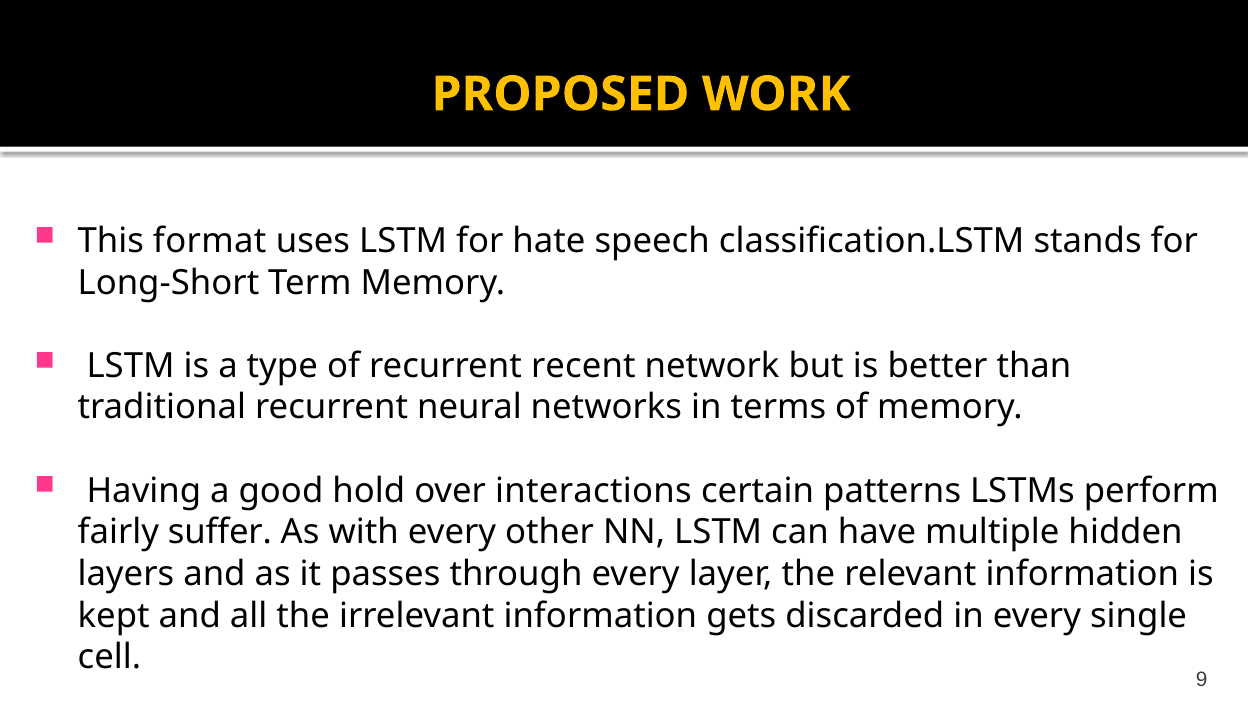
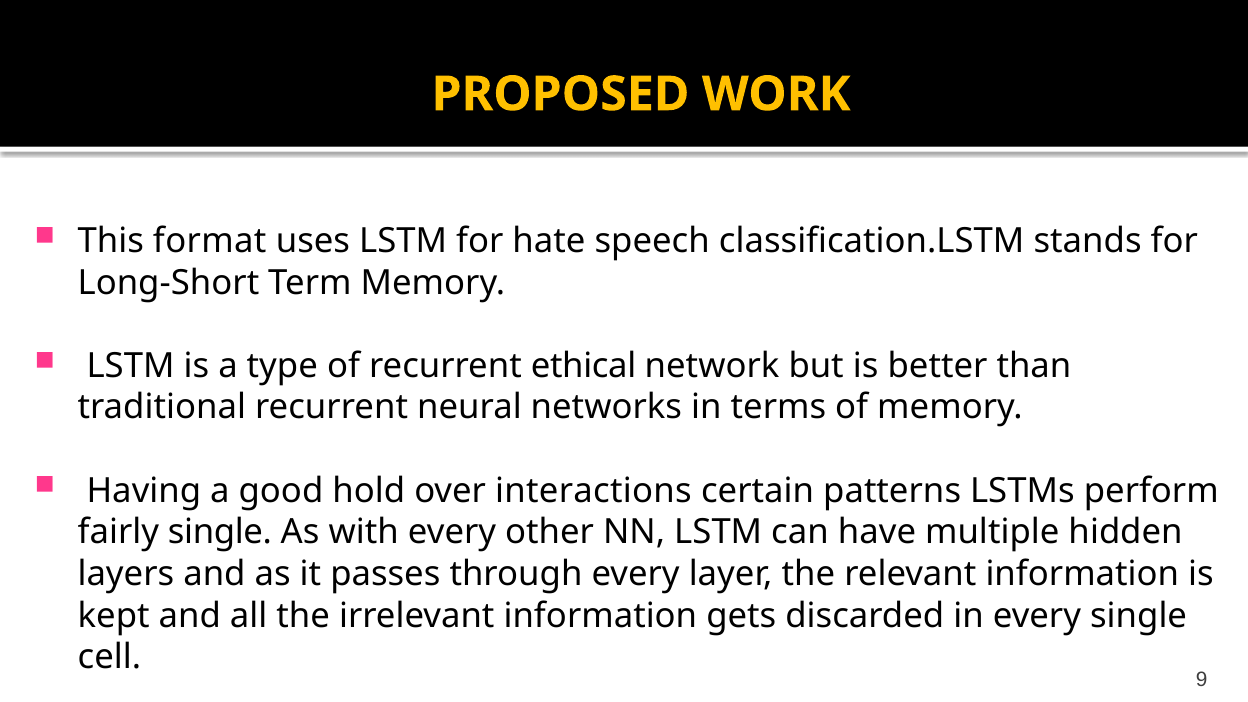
recent: recent -> ethical
fairly suffer: suffer -> single
